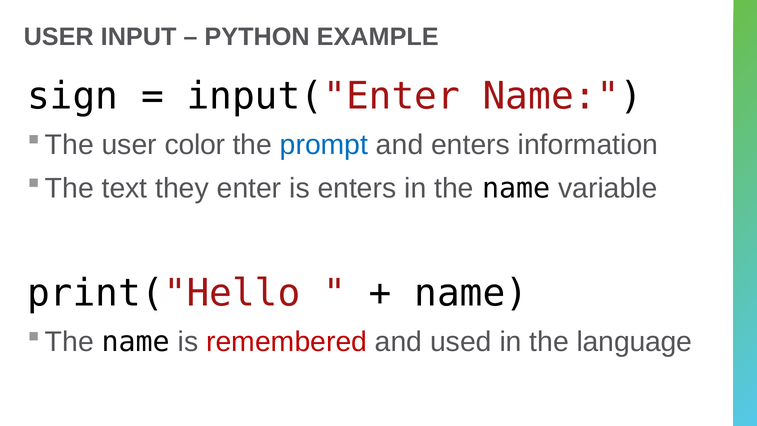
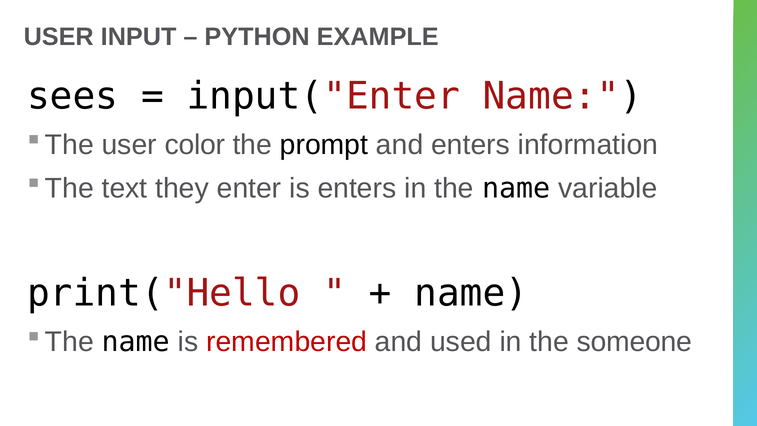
sign: sign -> sees
prompt colour: blue -> black
language: language -> someone
